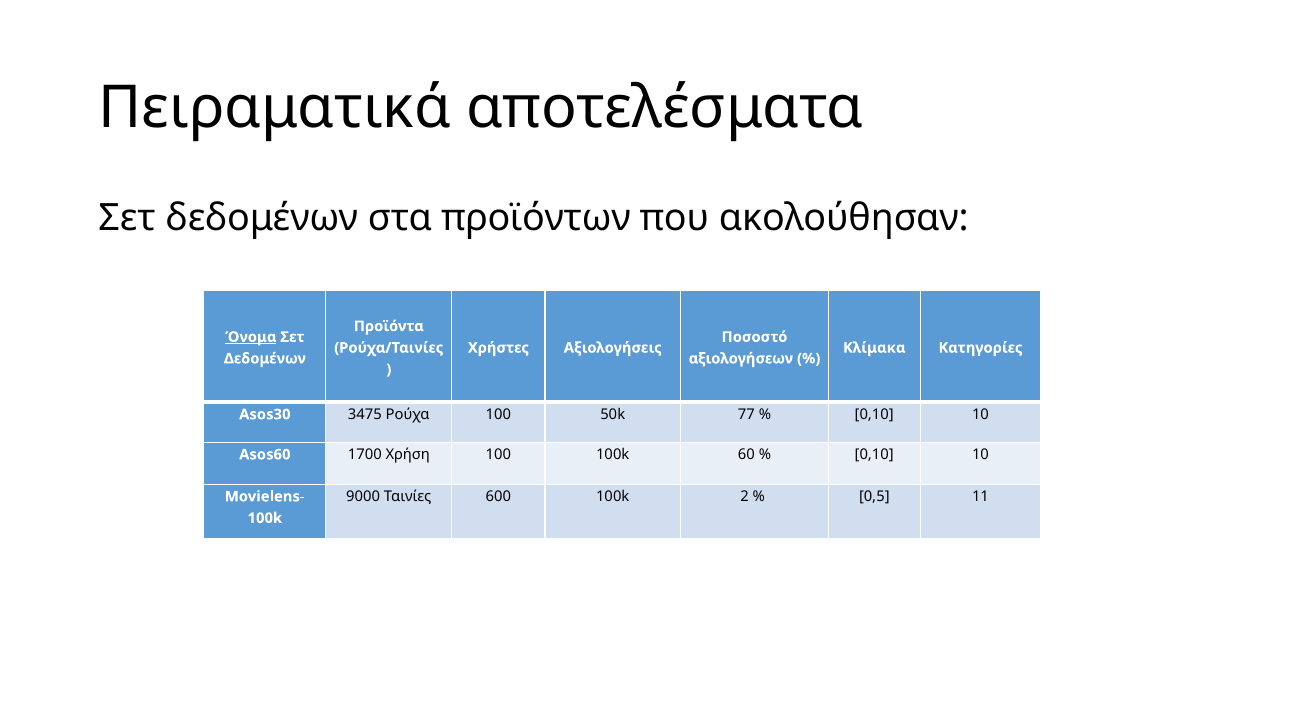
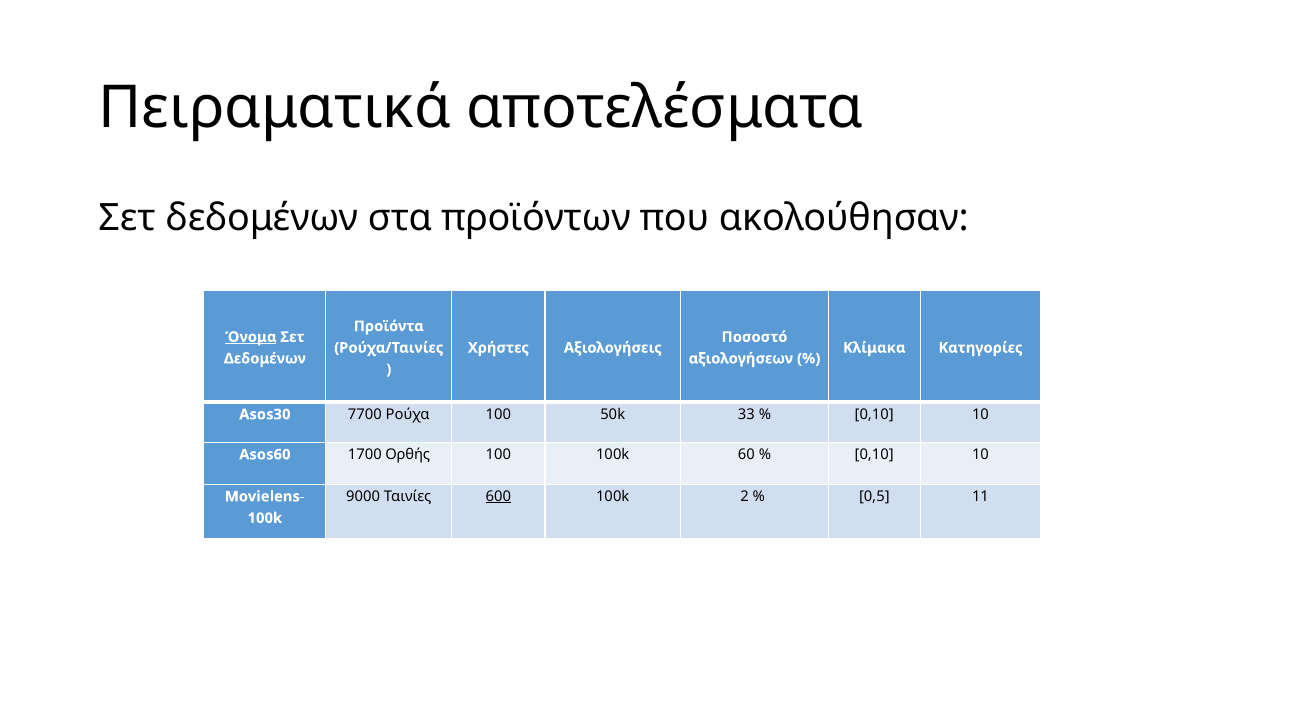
3475: 3475 -> 7700
77: 77 -> 33
Χρήση: Χρήση -> Ορθής
600 underline: none -> present
